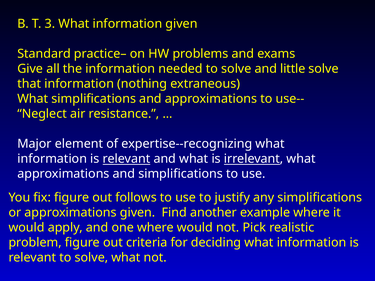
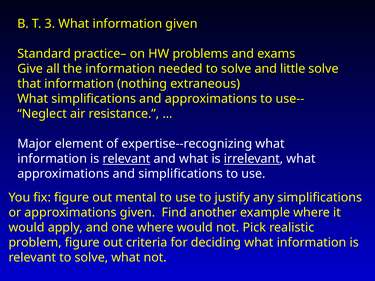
follows: follows -> mental
